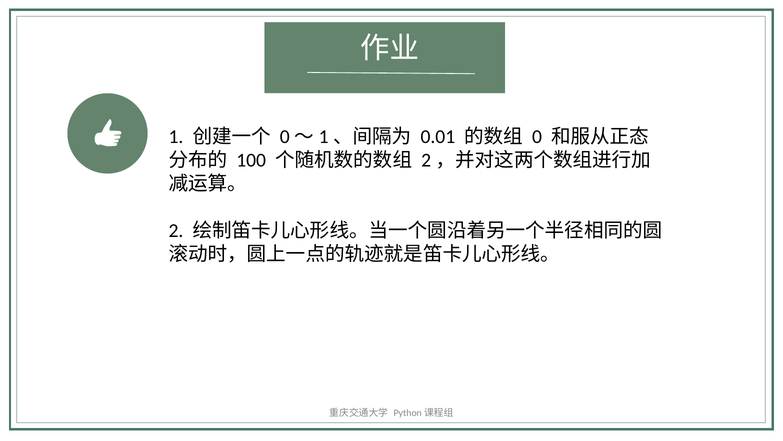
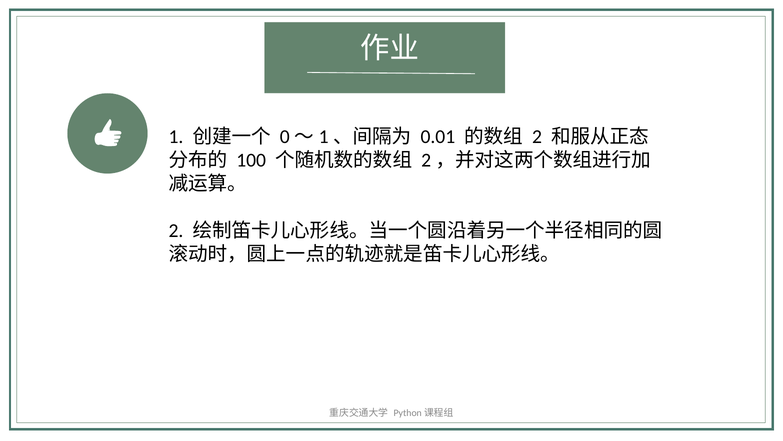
0 at (537, 136): 0 -> 2
